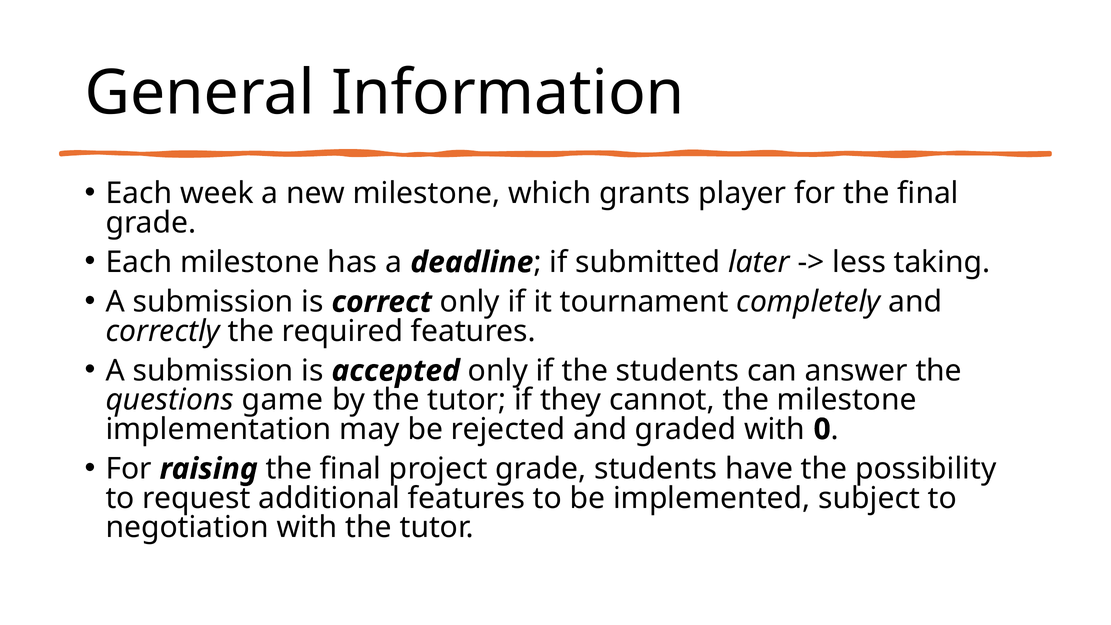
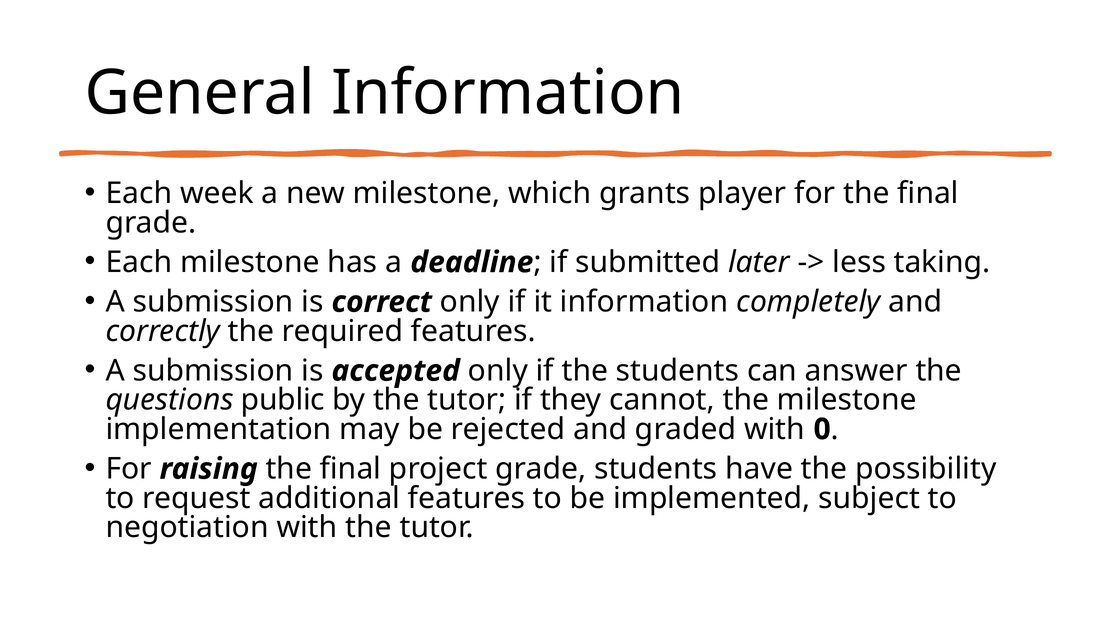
it tournament: tournament -> information
game: game -> public
